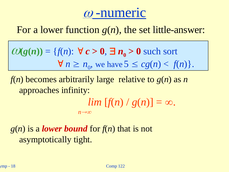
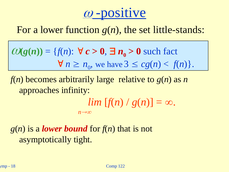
numeric: numeric -> positive
little-answer: little-answer -> little-stands
sort: sort -> fact
5: 5 -> 3
